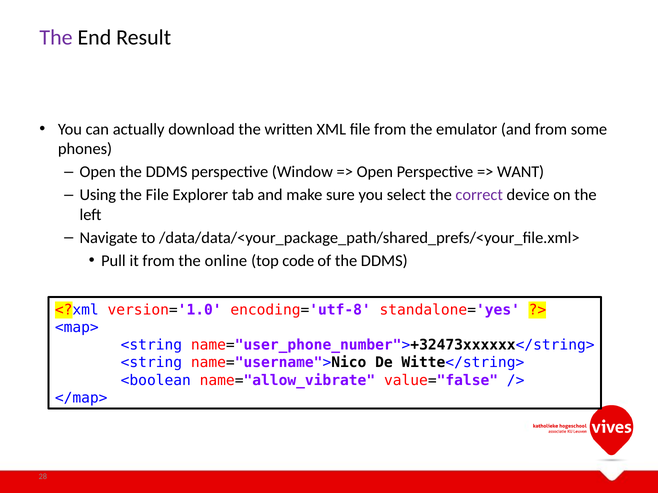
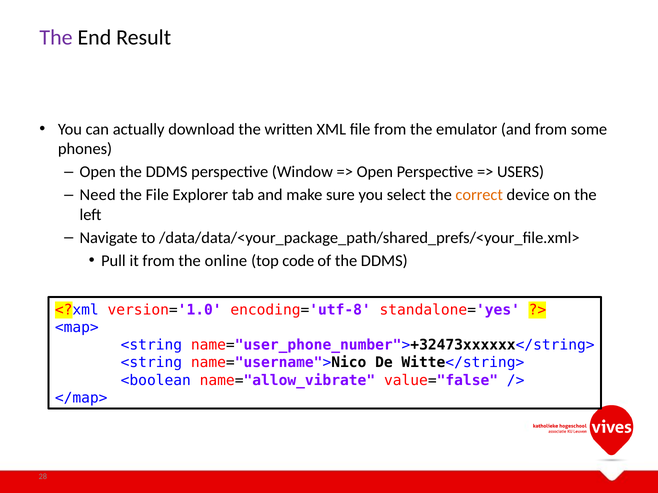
WANT: WANT -> USERS
Using: Using -> Need
correct colour: purple -> orange
